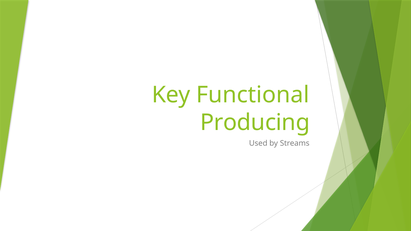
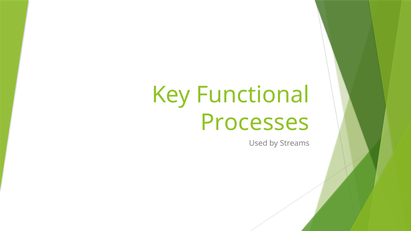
Producing: Producing -> Processes
